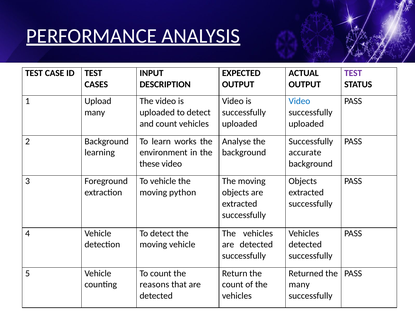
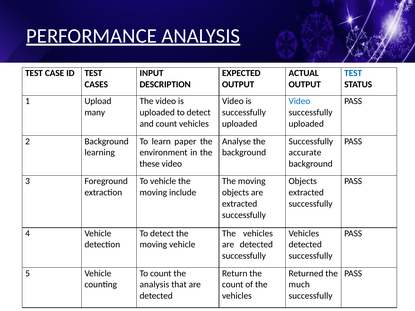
TEST at (353, 73) colour: purple -> blue
works: works -> paper
python: python -> include
reasons at (154, 285): reasons -> analysis
many at (299, 285): many -> much
